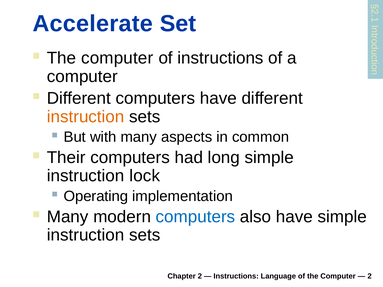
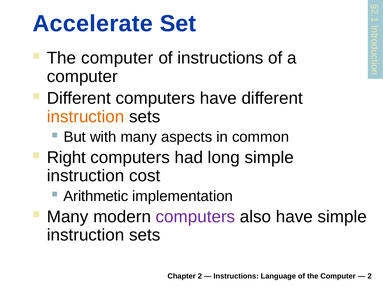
Their: Their -> Right
lock: lock -> cost
Operating: Operating -> Arithmetic
computers at (195, 217) colour: blue -> purple
